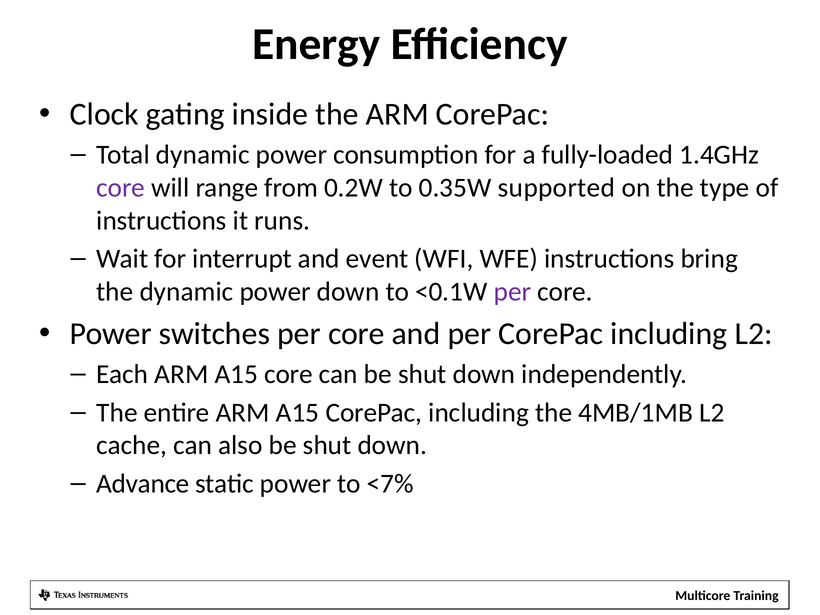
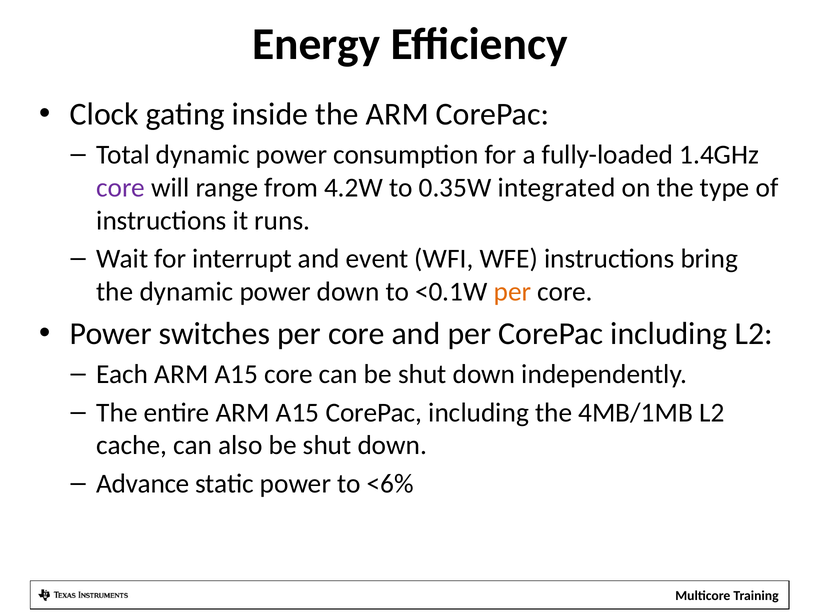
0.2W: 0.2W -> 4.2W
supported: supported -> integrated
per at (512, 292) colour: purple -> orange
<7%: <7% -> <6%
